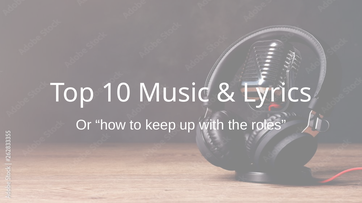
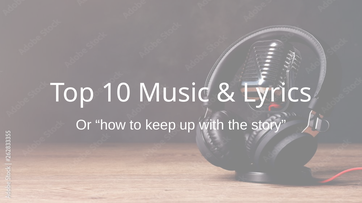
roles: roles -> story
